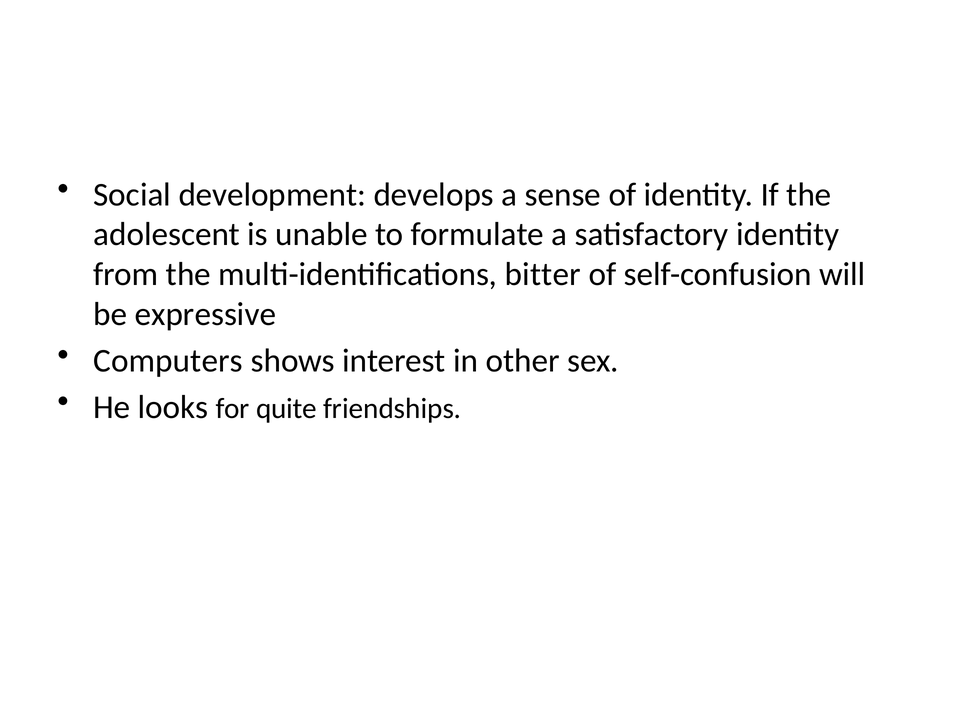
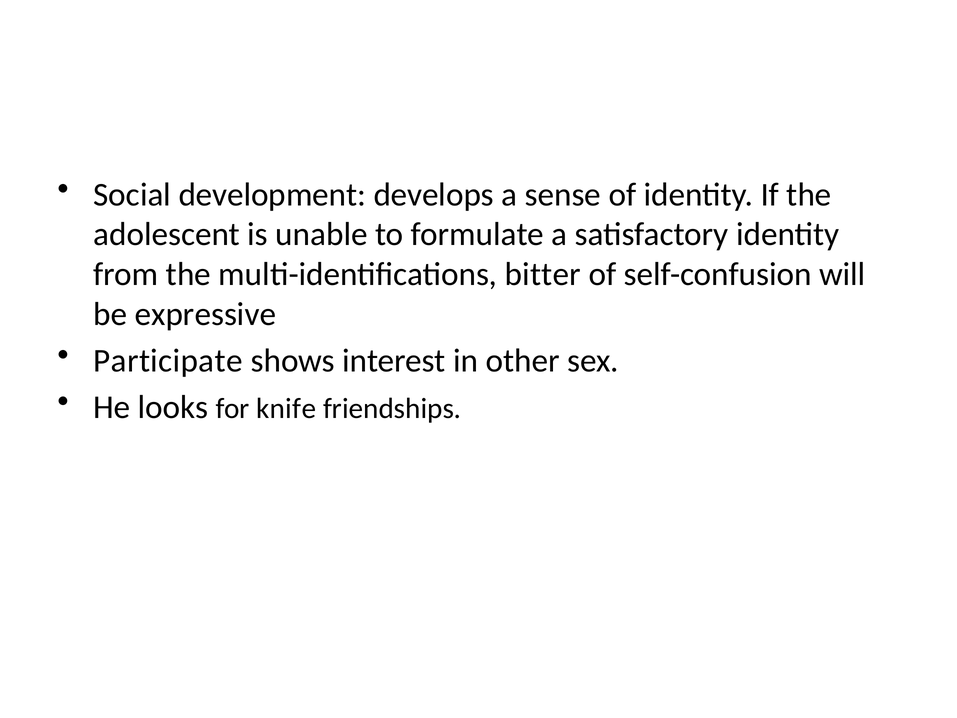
Computers: Computers -> Participate
quite: quite -> knife
